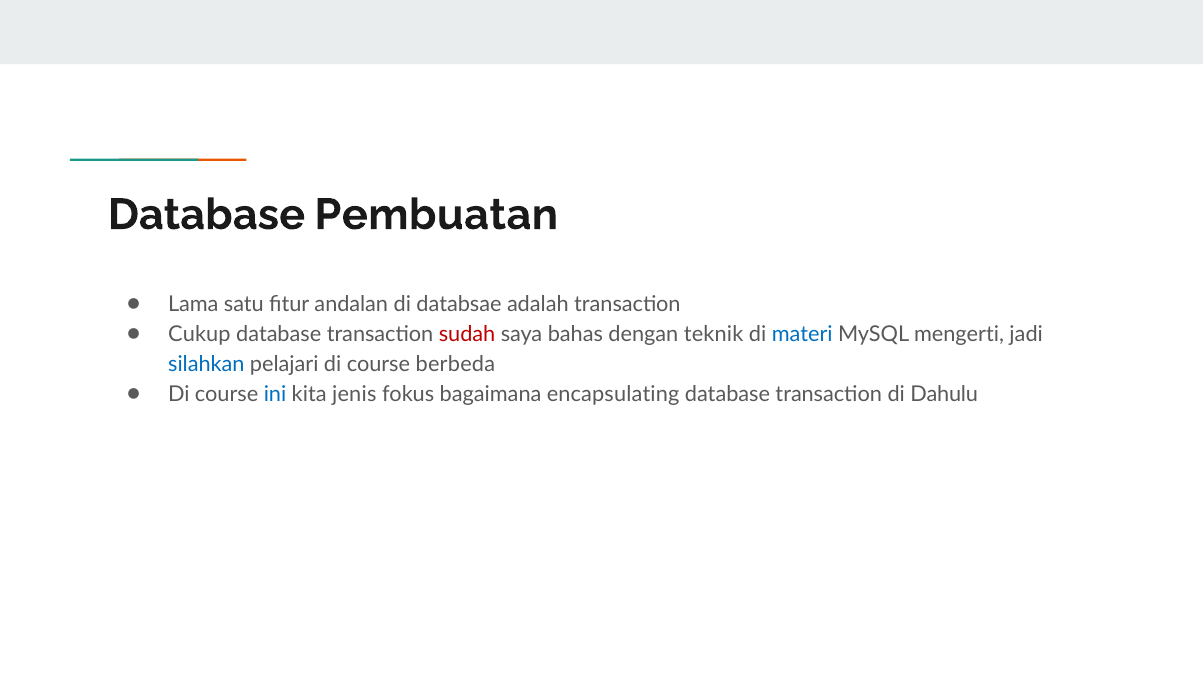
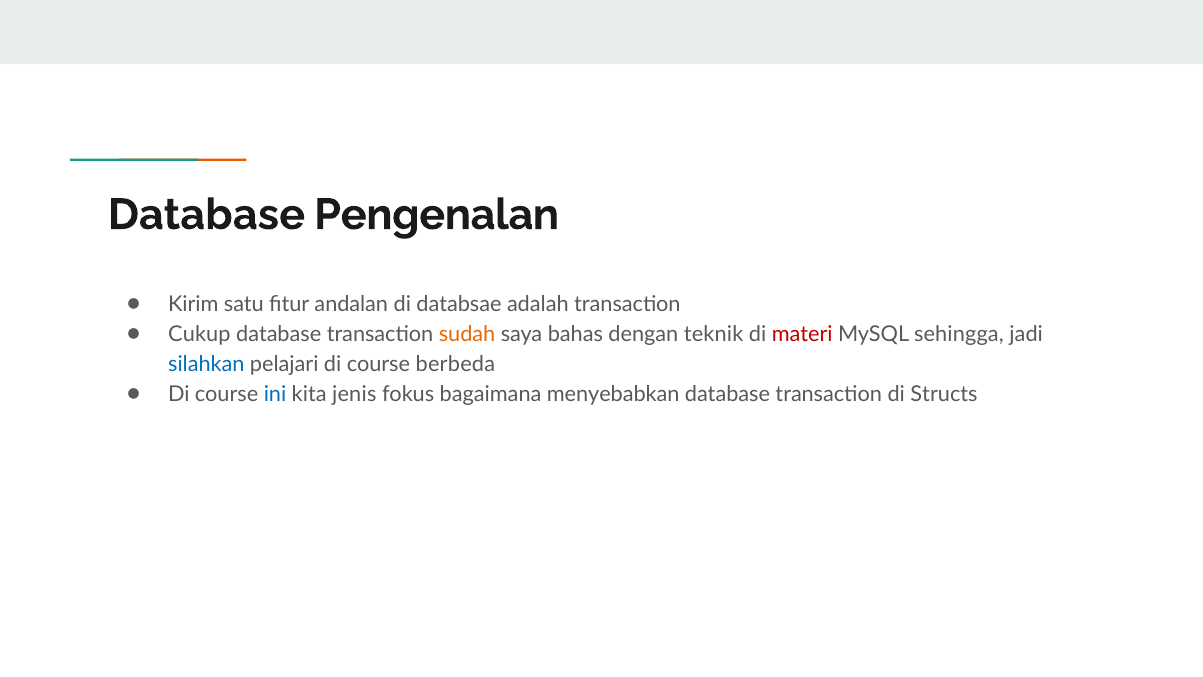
Pembuatan: Pembuatan -> Pengenalan
Lama: Lama -> Kirim
sudah colour: red -> orange
materi colour: blue -> red
mengerti: mengerti -> sehingga
encapsulating: encapsulating -> menyebabkan
Dahulu: Dahulu -> Structs
